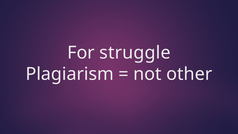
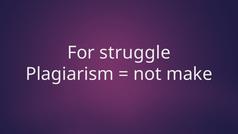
other: other -> make
